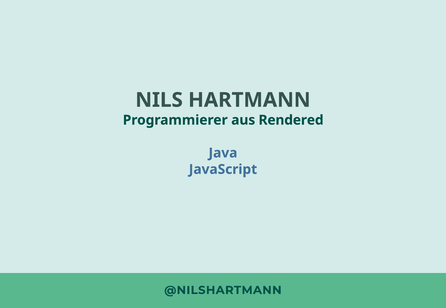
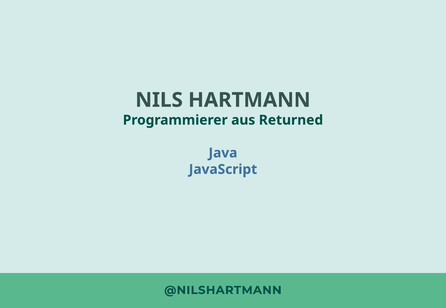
Rendered: Rendered -> Returned
